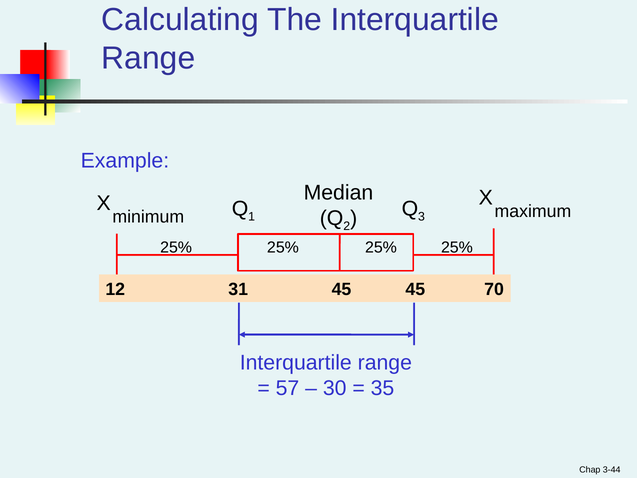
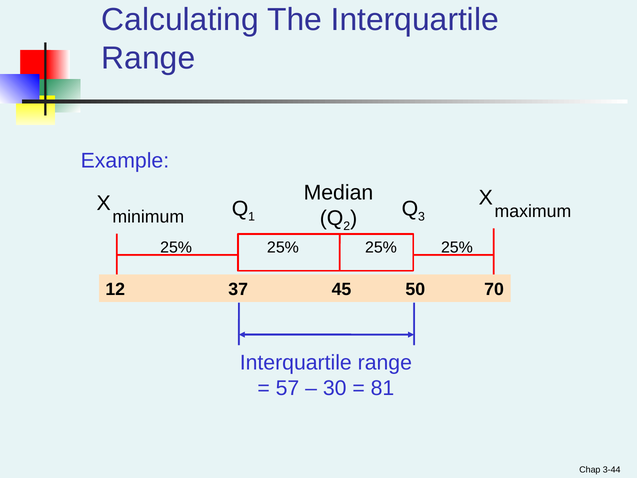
31: 31 -> 37
45 45: 45 -> 50
35: 35 -> 81
